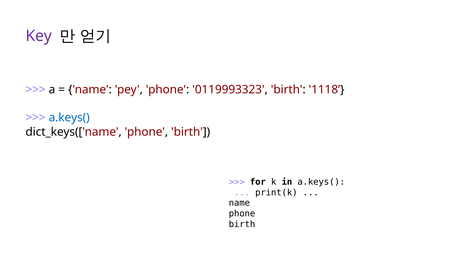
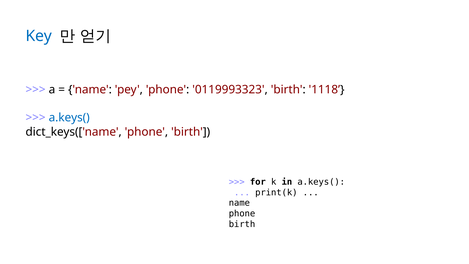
Key colour: purple -> blue
